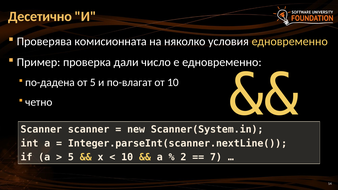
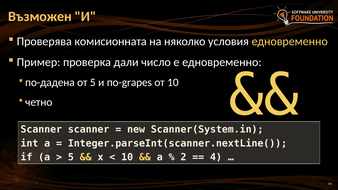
Десетично: Десетично -> Възможен
по-влагат: по-влагат -> по-grapes
7: 7 -> 4
